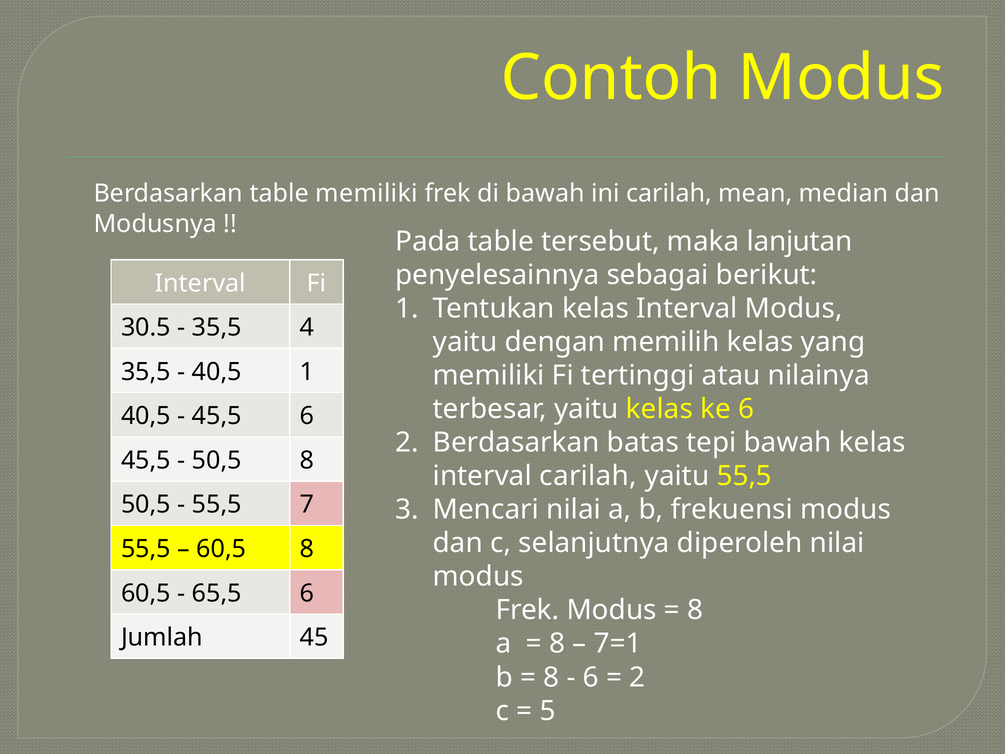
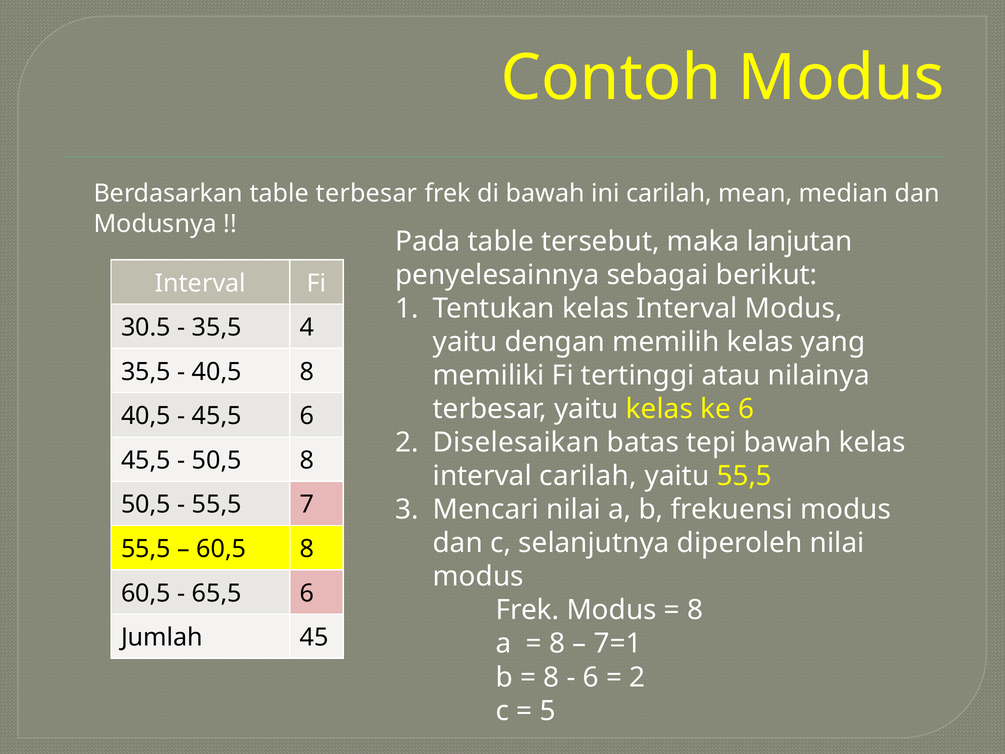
table memiliki: memiliki -> terbesar
40,5 1: 1 -> 8
2 Berdasarkan: Berdasarkan -> Diselesaikan
